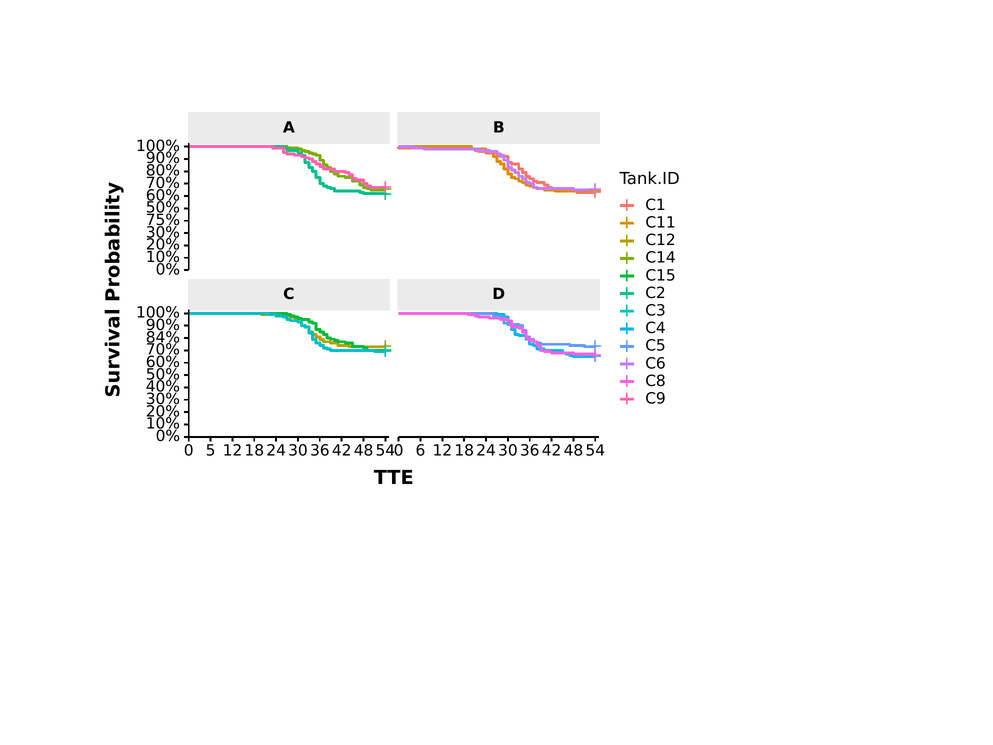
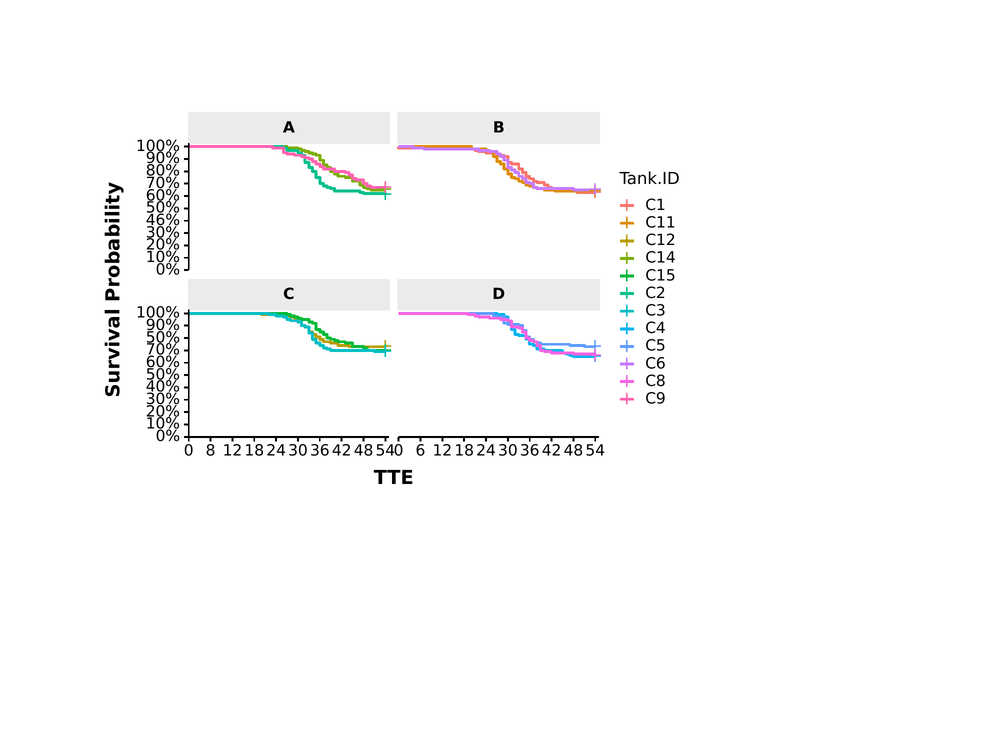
75%: 75% -> 46%
84% at (163, 337): 84% -> 50%
5: 5 -> 8
